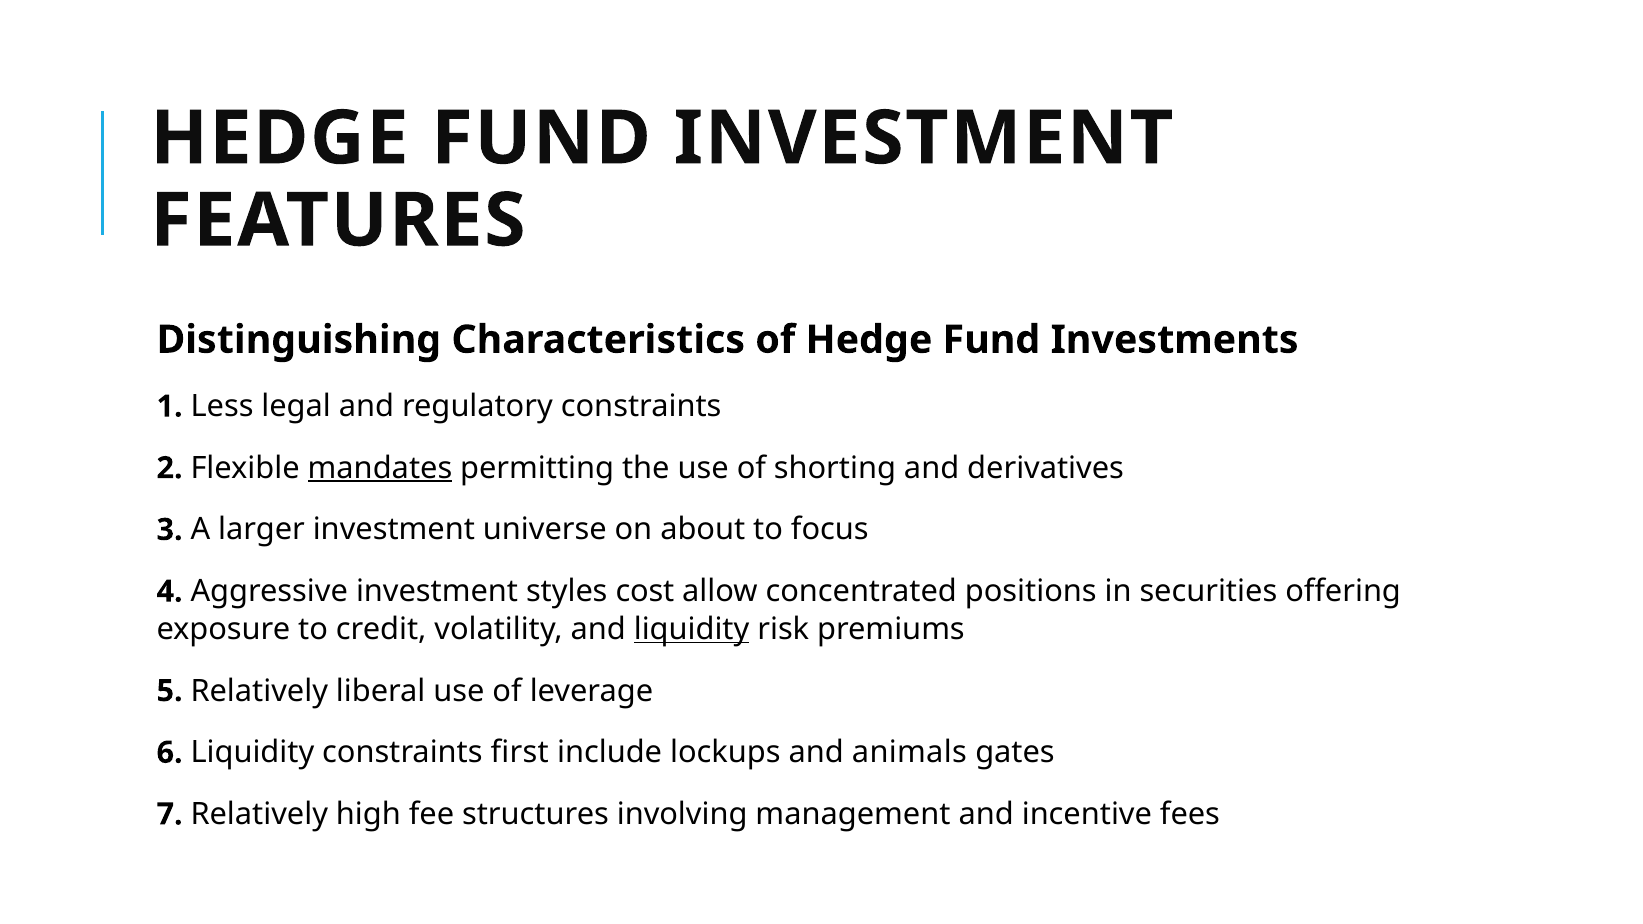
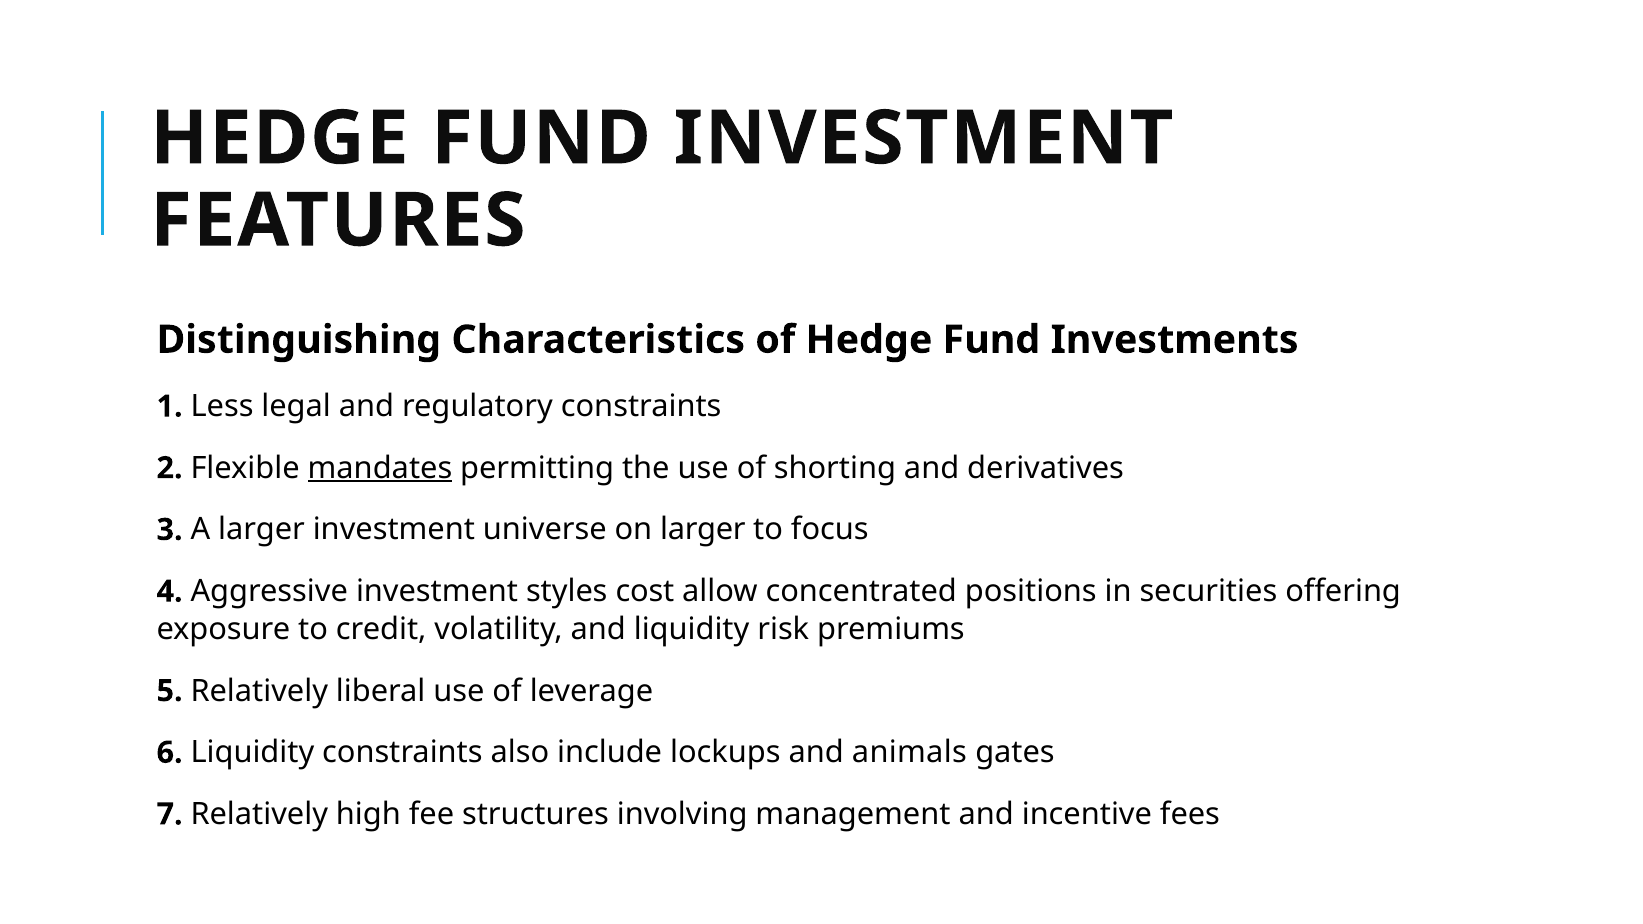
on about: about -> larger
liquidity at (692, 629) underline: present -> none
first: first -> also
